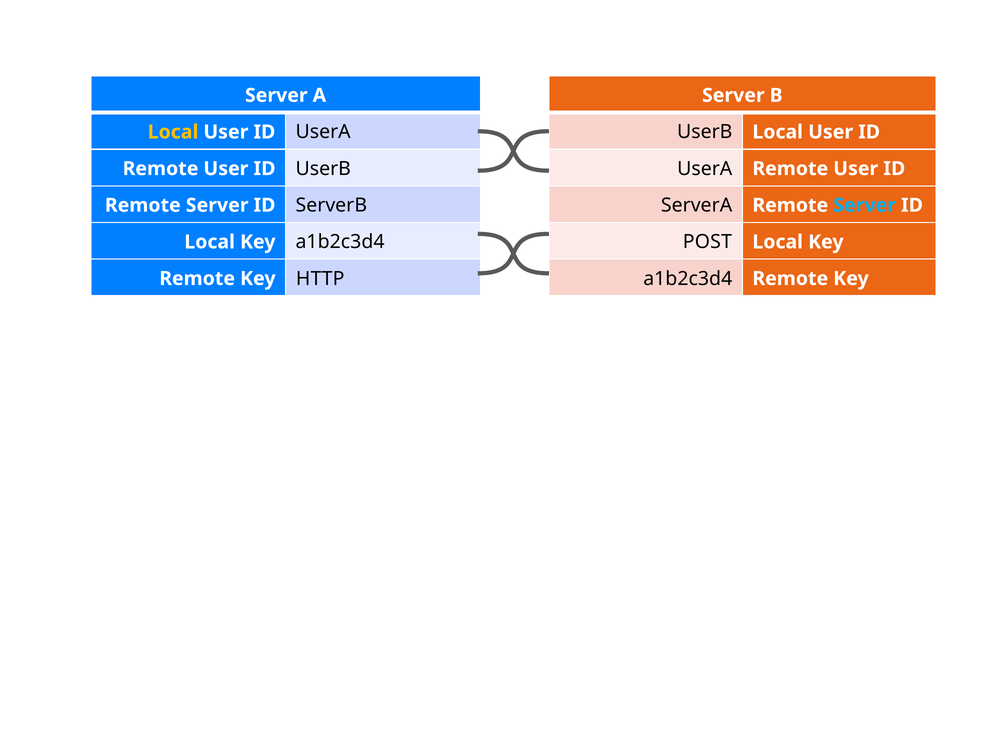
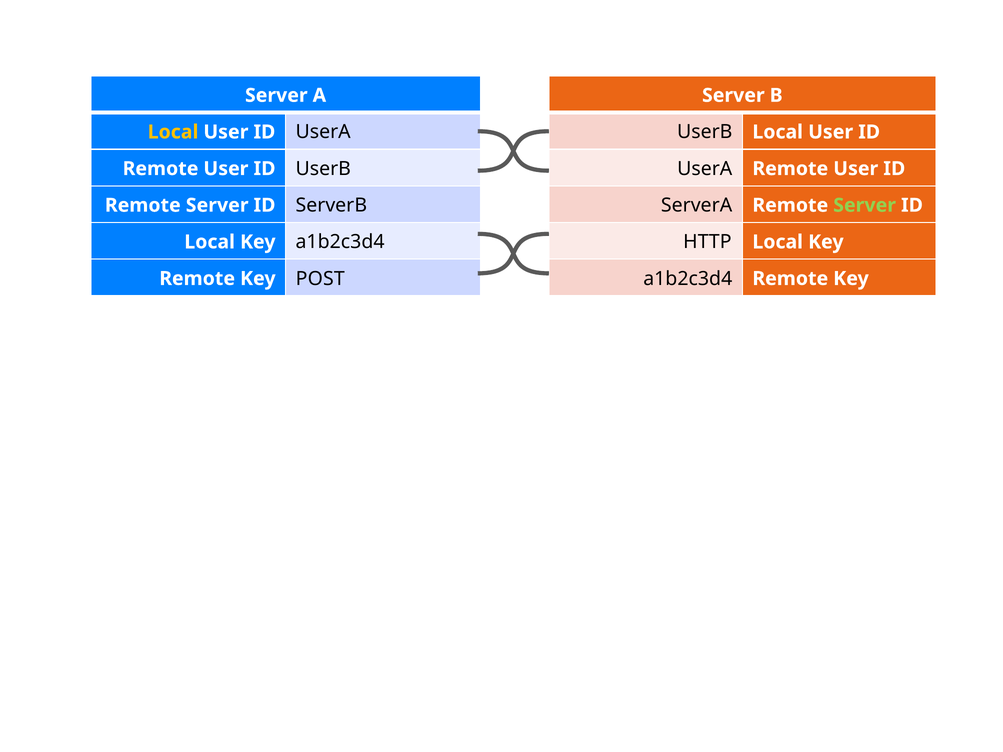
Server at (865, 205) colour: light blue -> light green
POST: POST -> HTTP
HTTP: HTTP -> POST
